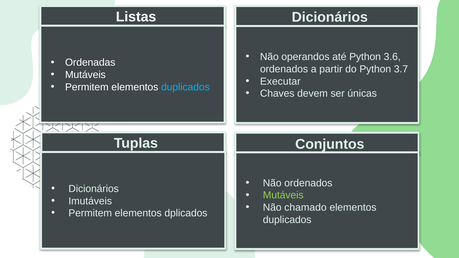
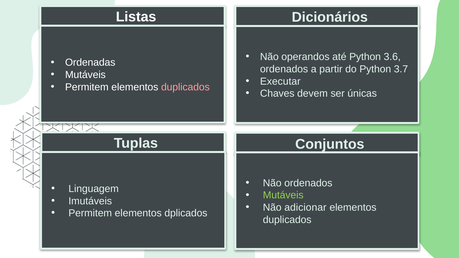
duplicados at (185, 87) colour: light blue -> pink
Dicionários at (94, 189): Dicionários -> Linguagem
chamado: chamado -> adicionar
